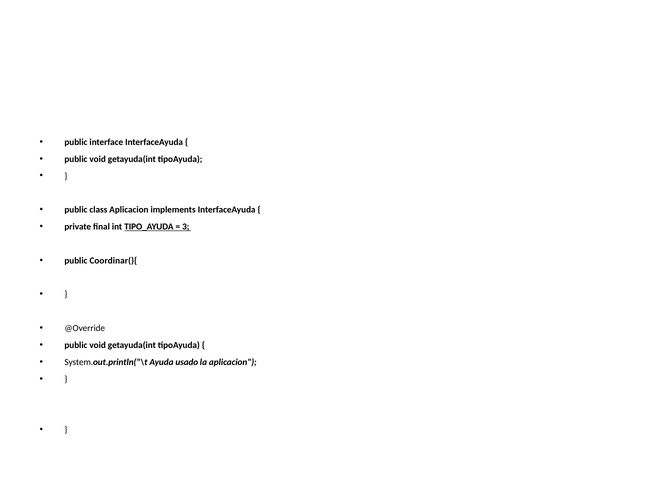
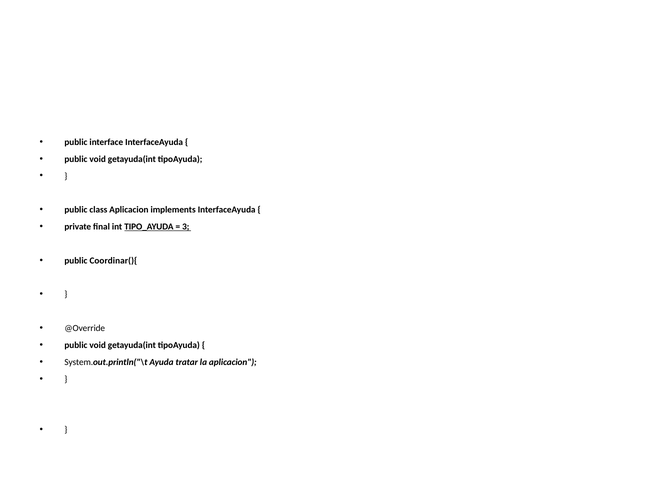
usado: usado -> tratar
